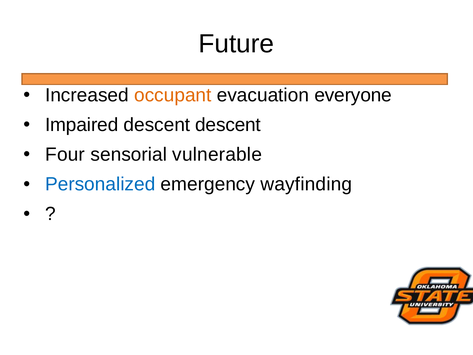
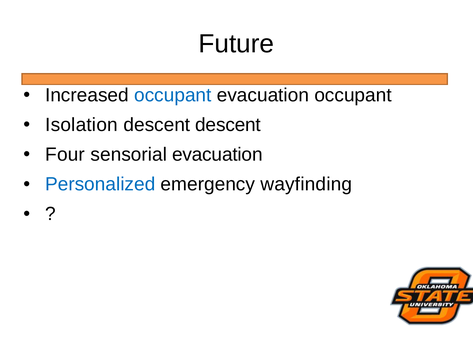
occupant at (173, 95) colour: orange -> blue
evacuation everyone: everyone -> occupant
Impaired: Impaired -> Isolation
sensorial vulnerable: vulnerable -> evacuation
